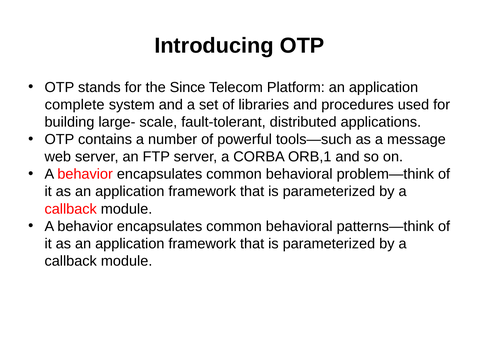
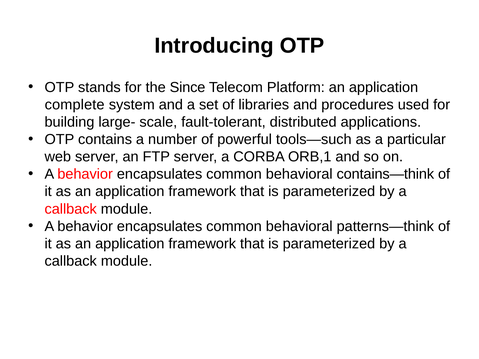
message: message -> particular
problem—think: problem—think -> contains—think
